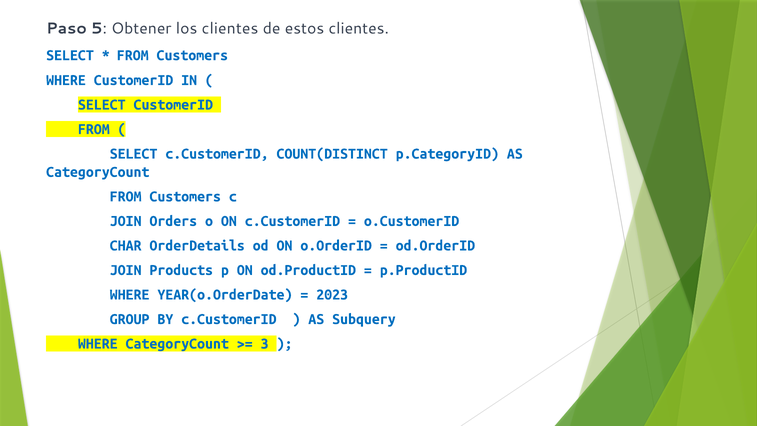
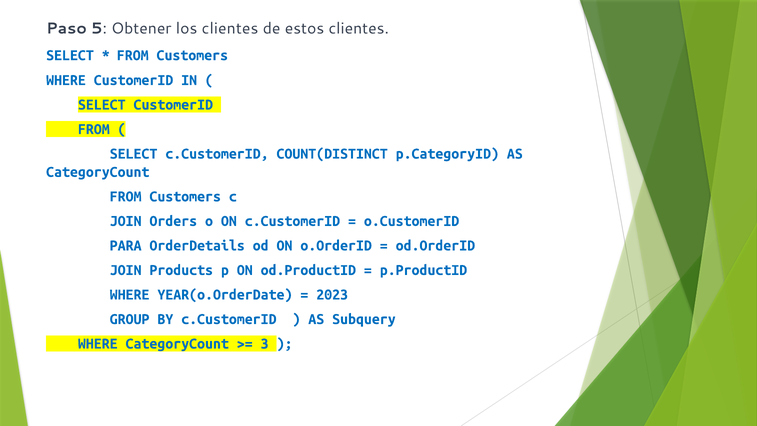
CHAR: CHAR -> PARA
